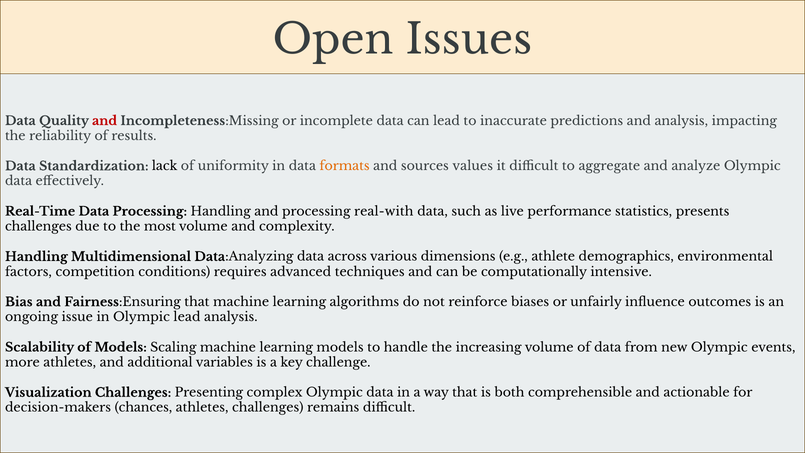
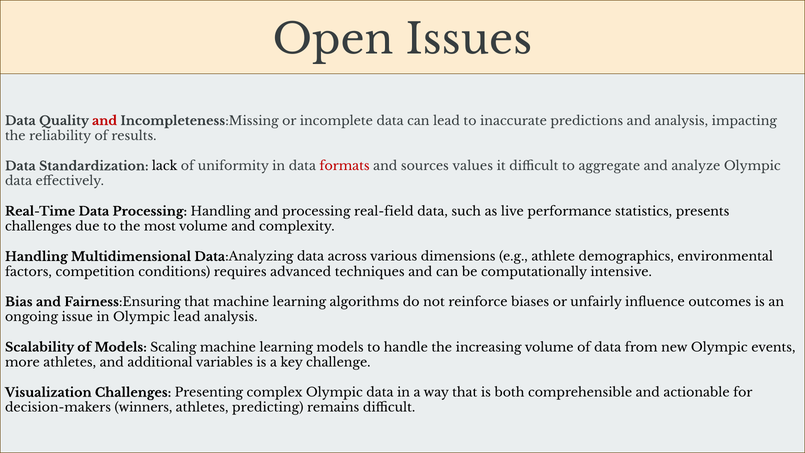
formats colour: orange -> red
real-with: real-with -> real-field
chances: chances -> winners
athletes challenges: challenges -> predicting
